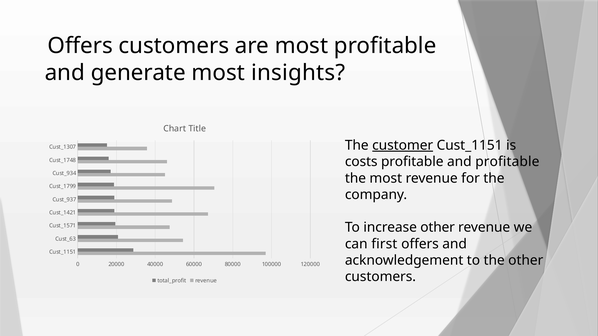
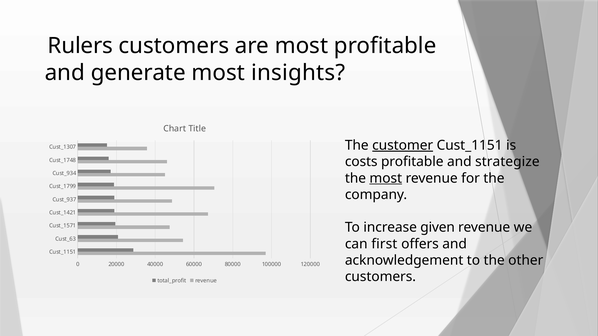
Offers at (80, 46): Offers -> Rulers
and profitable: profitable -> strategize
most at (386, 178) underline: none -> present
increase other: other -> given
